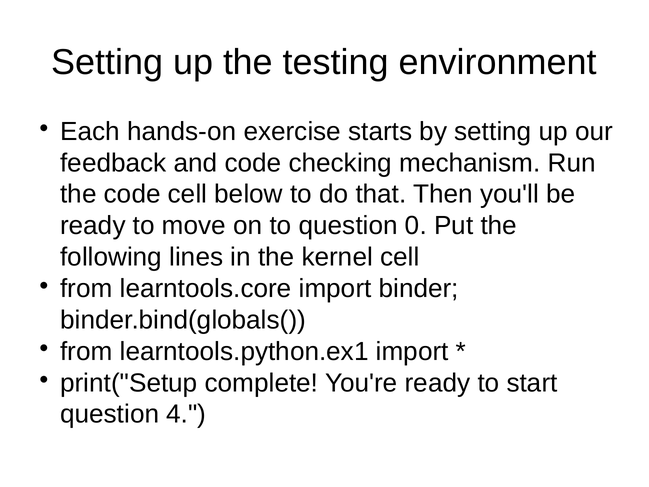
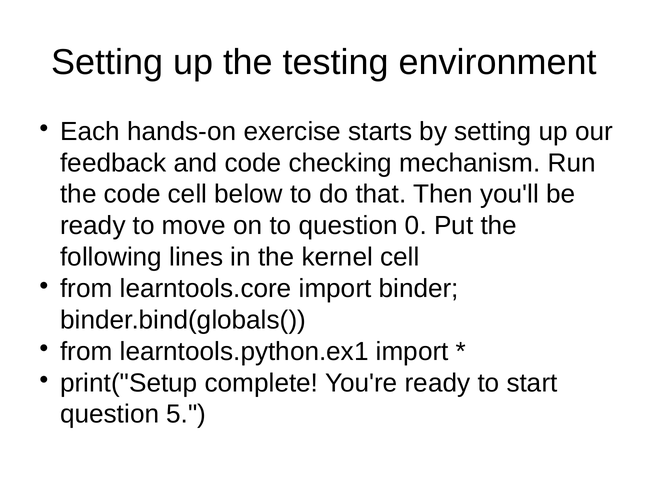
4: 4 -> 5
